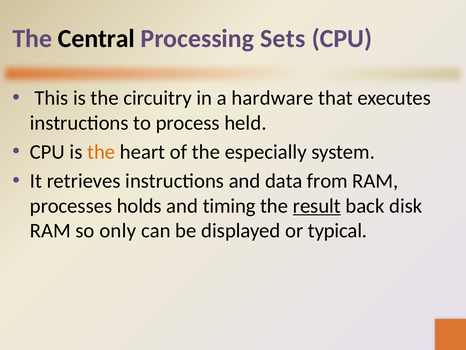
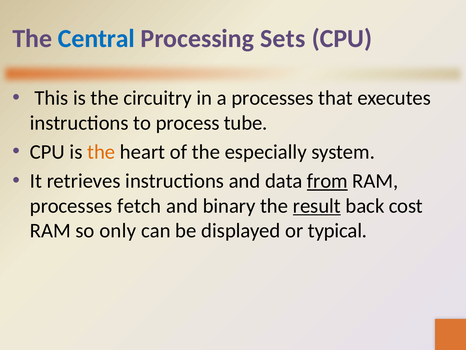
Central colour: black -> blue
a hardware: hardware -> processes
held: held -> tube
from underline: none -> present
holds: holds -> fetch
timing: timing -> binary
disk: disk -> cost
